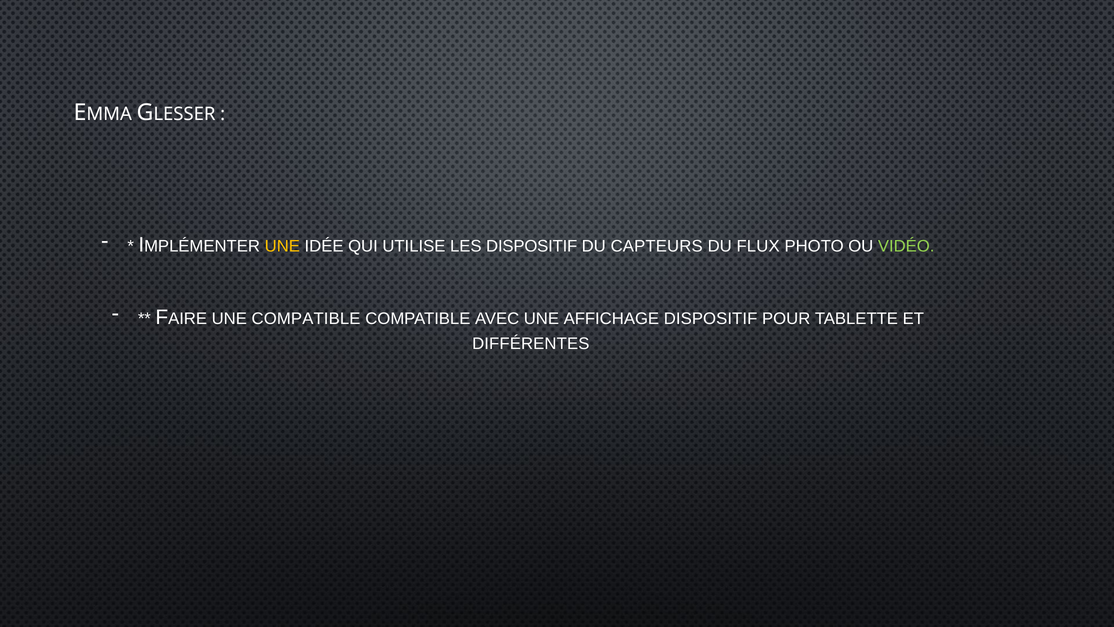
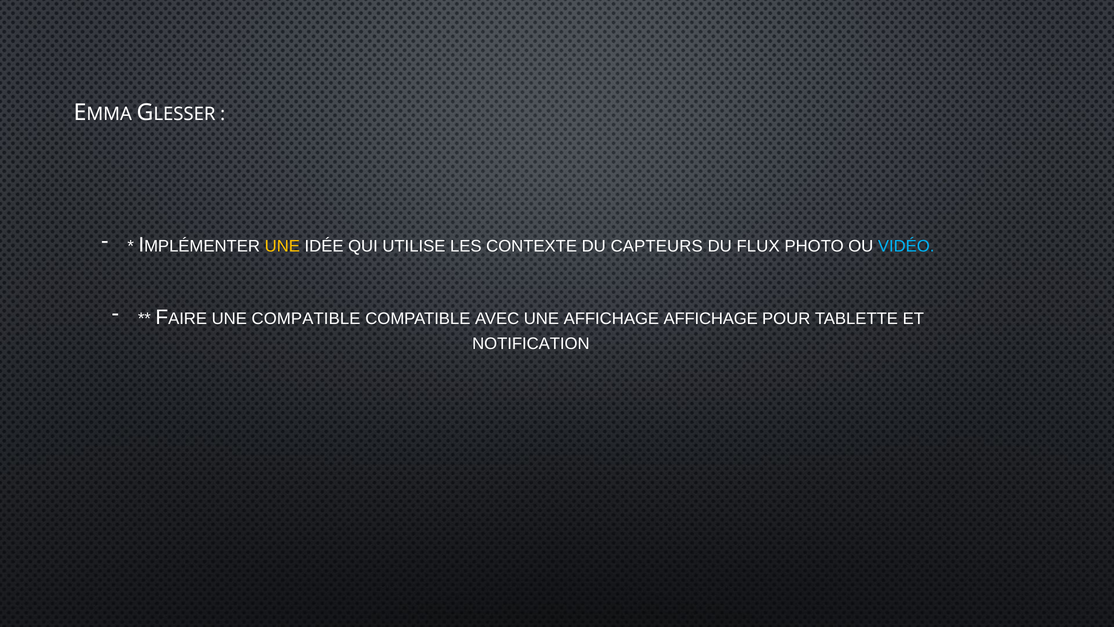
LES DISPOSITIF: DISPOSITIF -> CONTEXTE
VIDÉO colour: light green -> light blue
AFFICHAGE DISPOSITIF: DISPOSITIF -> AFFICHAGE
DIFFÉRENTES: DIFFÉRENTES -> NOTIFICATION
